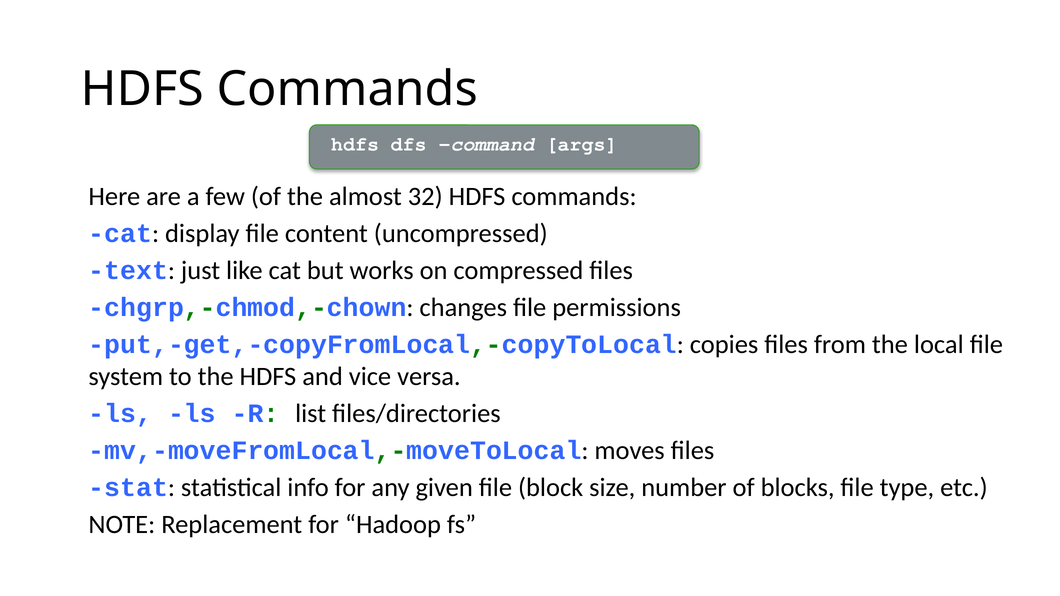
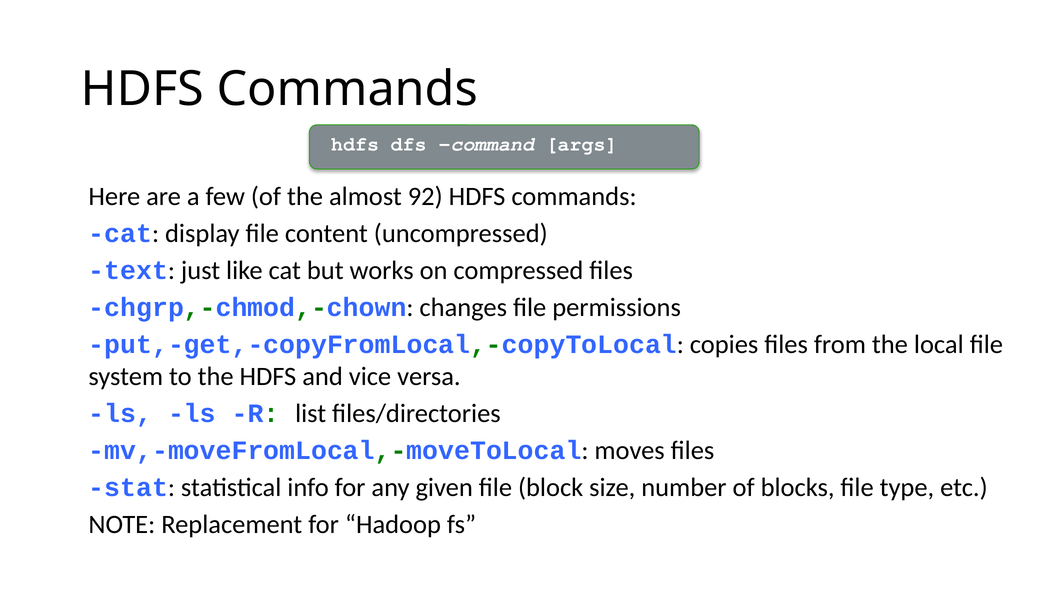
32: 32 -> 92
